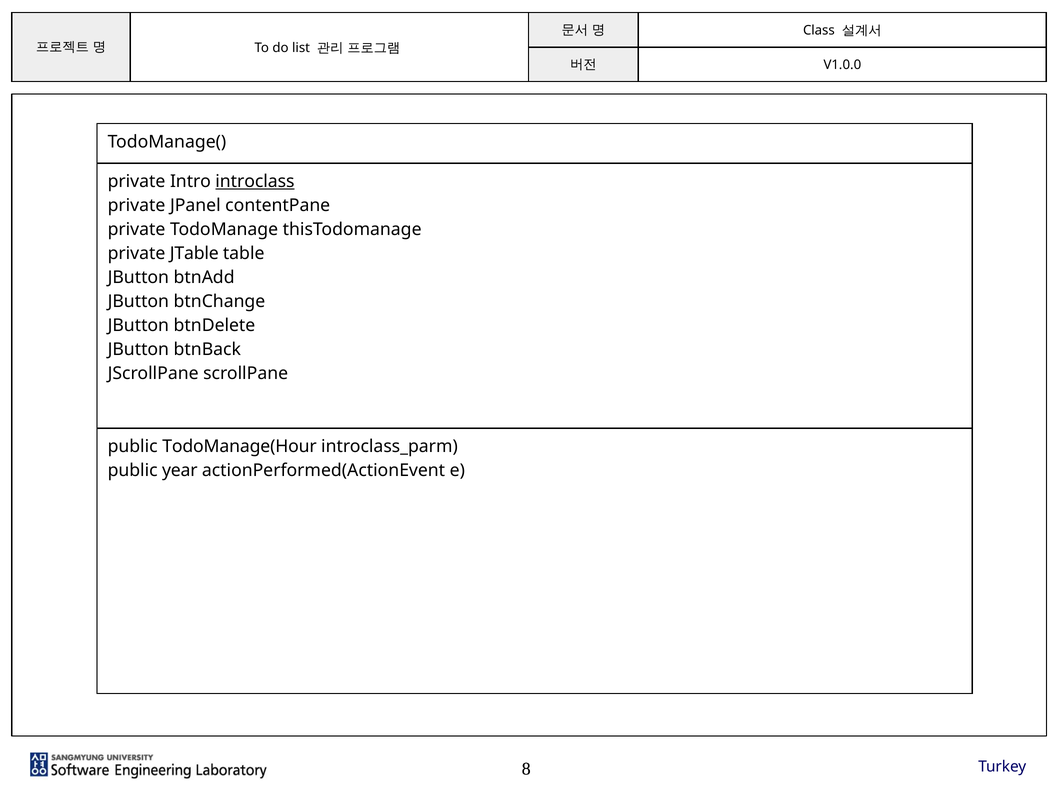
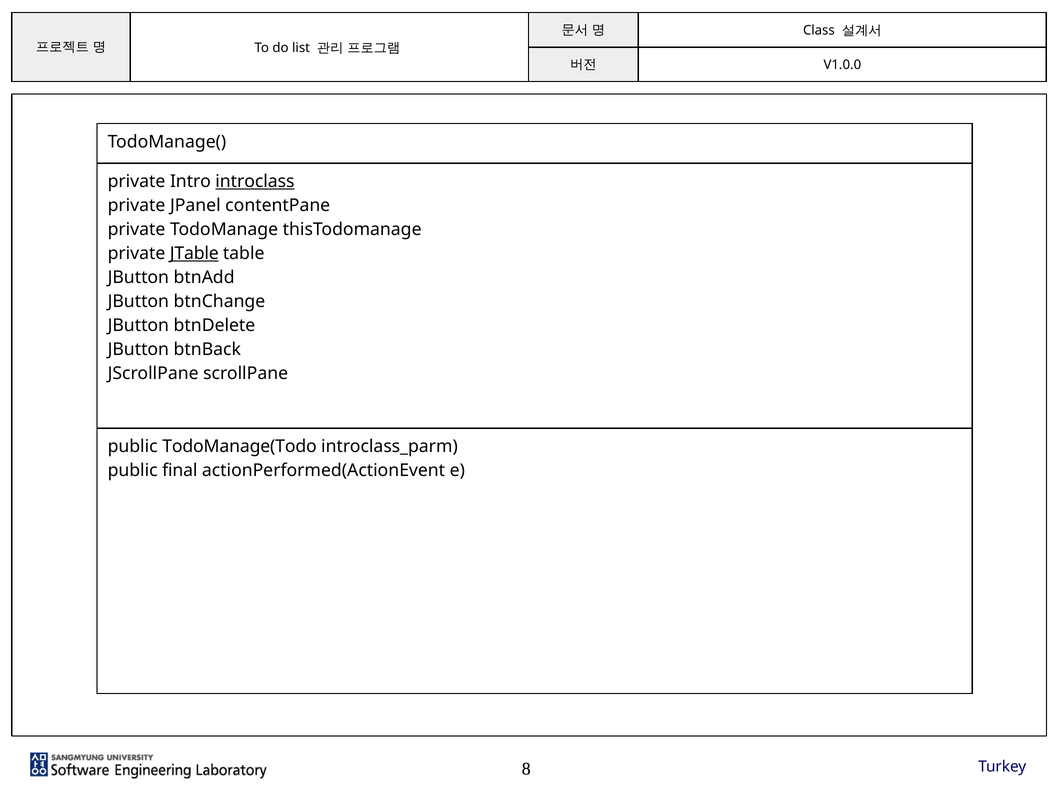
JTable underline: none -> present
TodoManage(Hour: TodoManage(Hour -> TodoManage(Todo
year: year -> final
